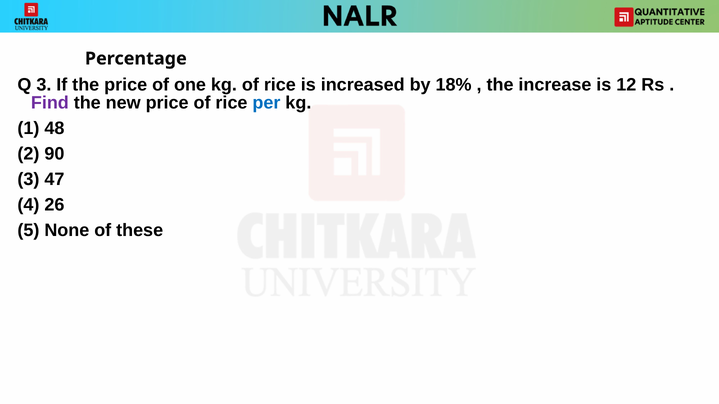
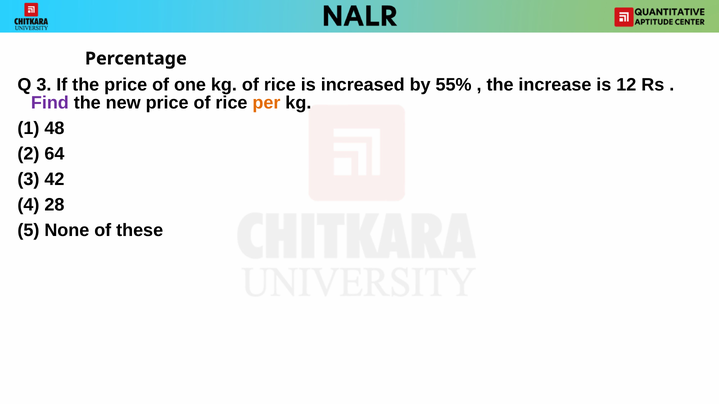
18%: 18% -> 55%
per colour: blue -> orange
90: 90 -> 64
47: 47 -> 42
26: 26 -> 28
